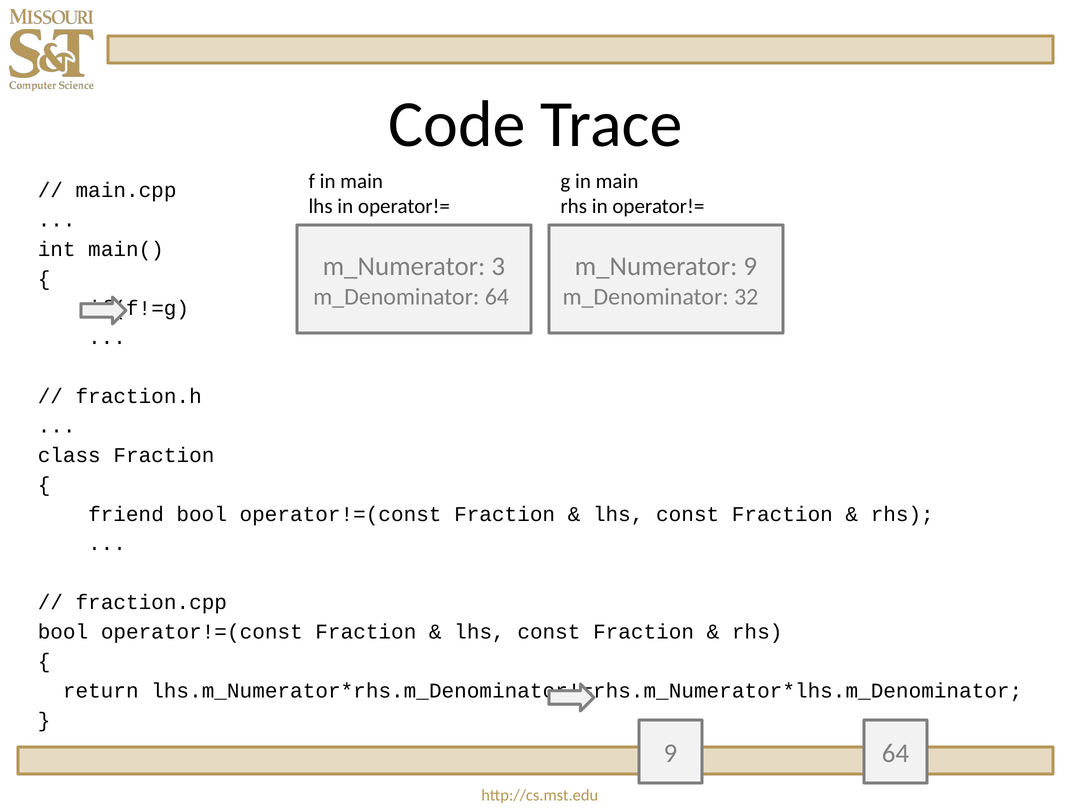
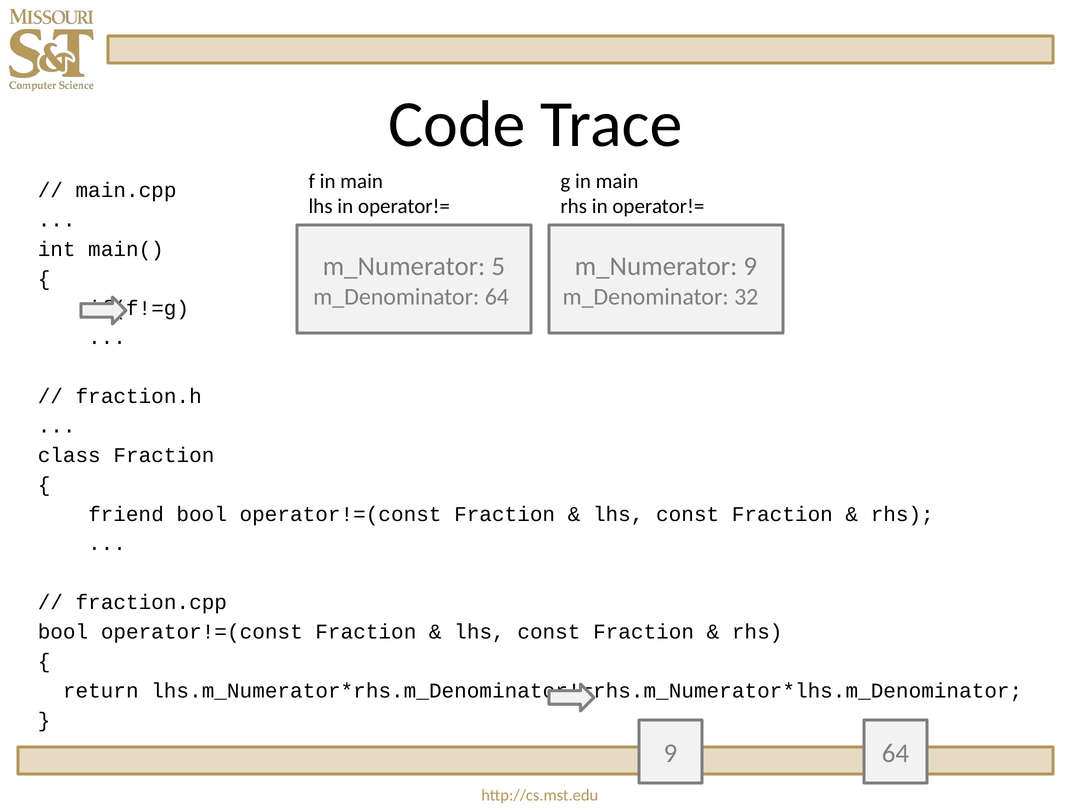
3: 3 -> 5
